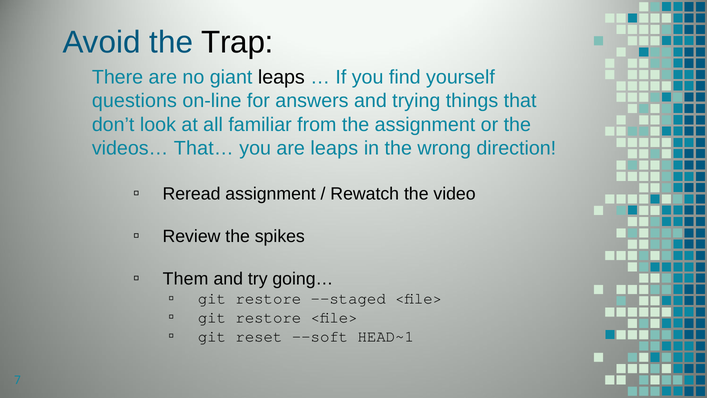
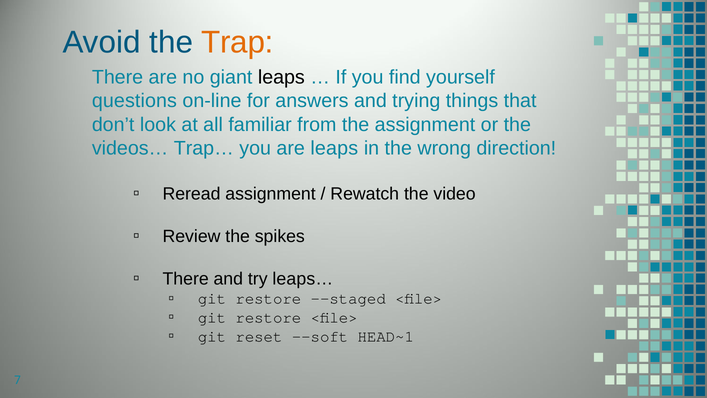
Trap colour: black -> orange
That…: That… -> Trap…
Them at (186, 279): Them -> There
going…: going… -> leaps…
